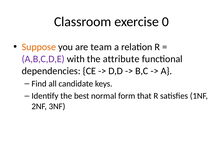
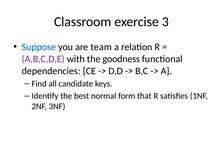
0: 0 -> 3
Suppose colour: orange -> blue
attribute: attribute -> goodness
